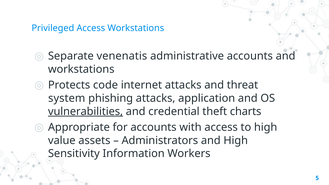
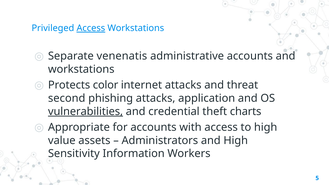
Access at (91, 28) underline: none -> present
code: code -> color
system: system -> second
